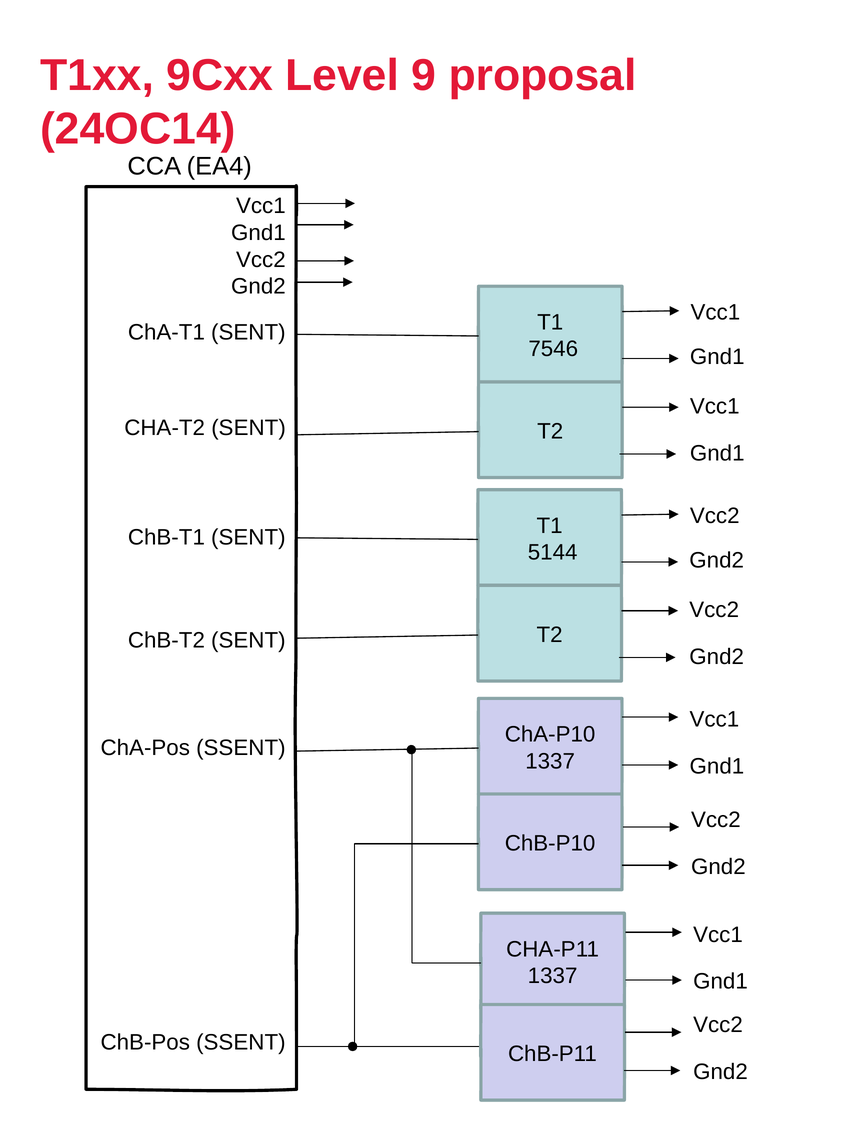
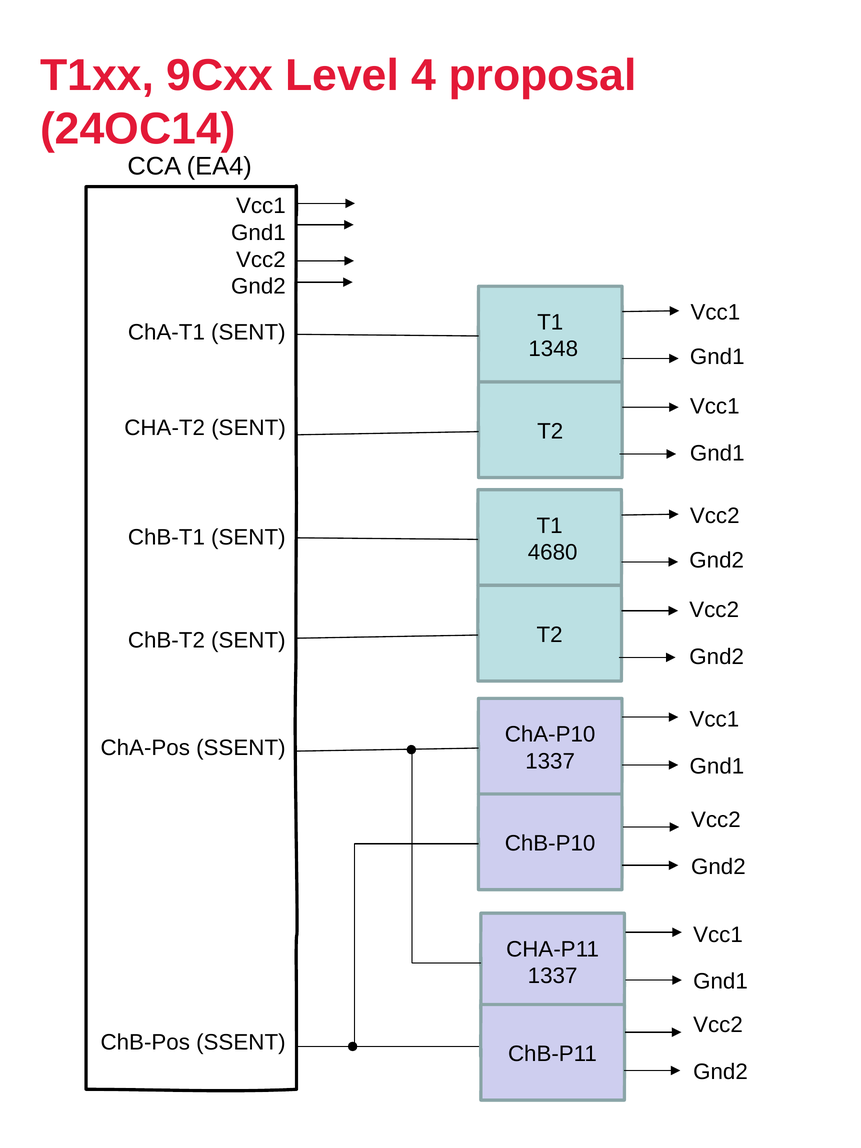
9: 9 -> 4
7546: 7546 -> 1348
5144: 5144 -> 4680
